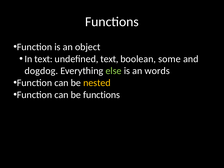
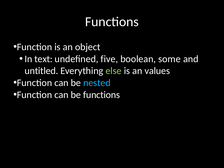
undefined text: text -> five
dogdog: dogdog -> untitled
words: words -> values
nested colour: yellow -> light blue
